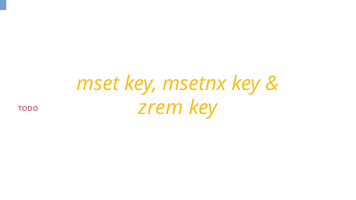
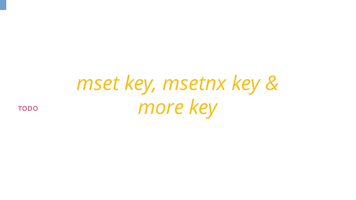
zrem: zrem -> more
